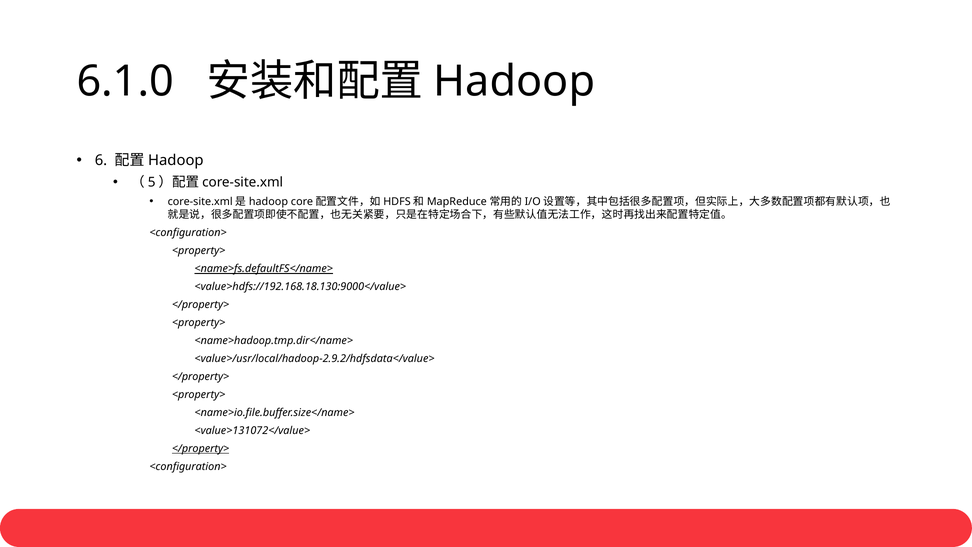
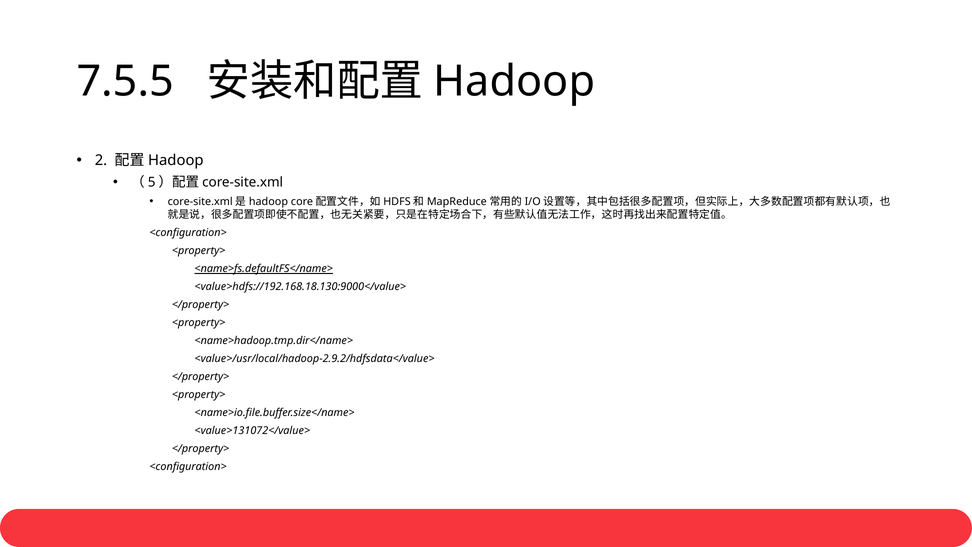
6.1.0: 6.1.0 -> 7.5.5
6: 6 -> 2
</property> at (201, 449) underline: present -> none
